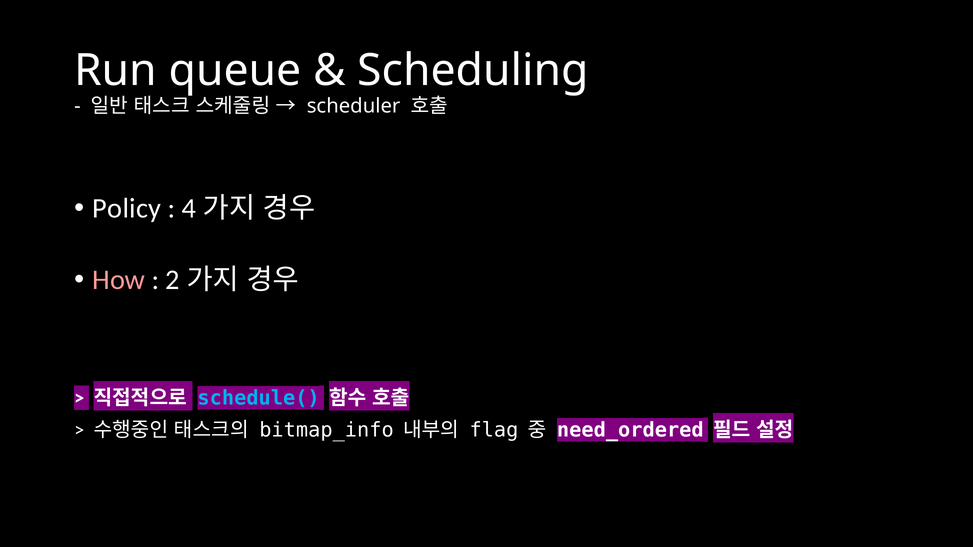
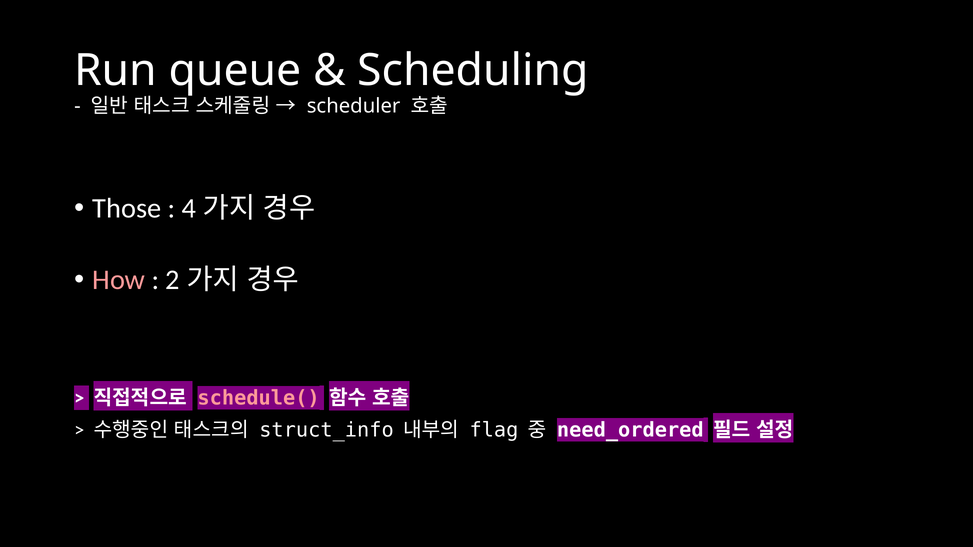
Policy: Policy -> Those
schedule( colour: light blue -> pink
bitmap_info: bitmap_info -> struct_info
